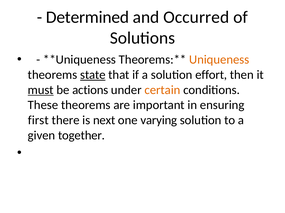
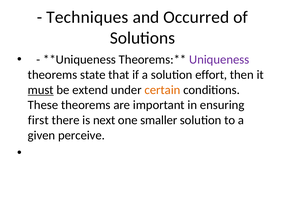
Determined: Determined -> Techniques
Uniqueness colour: orange -> purple
state underline: present -> none
actions: actions -> extend
varying: varying -> smaller
together: together -> perceive
